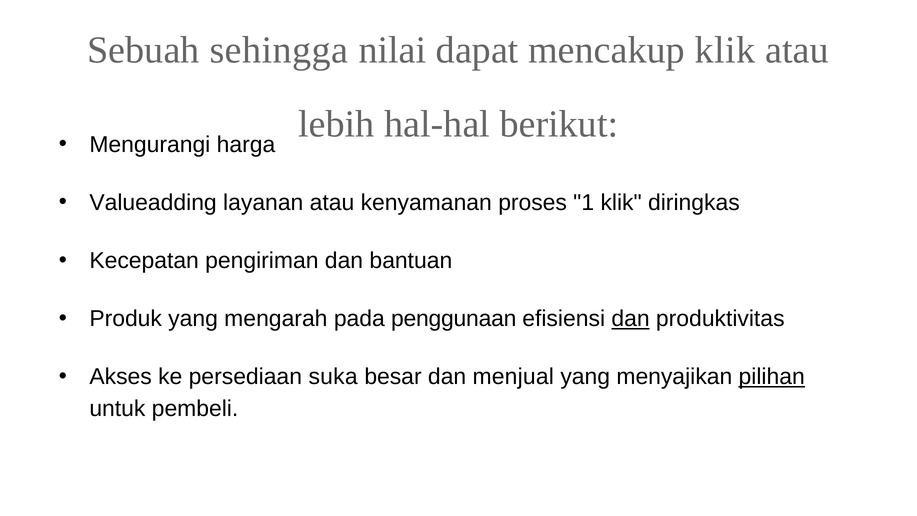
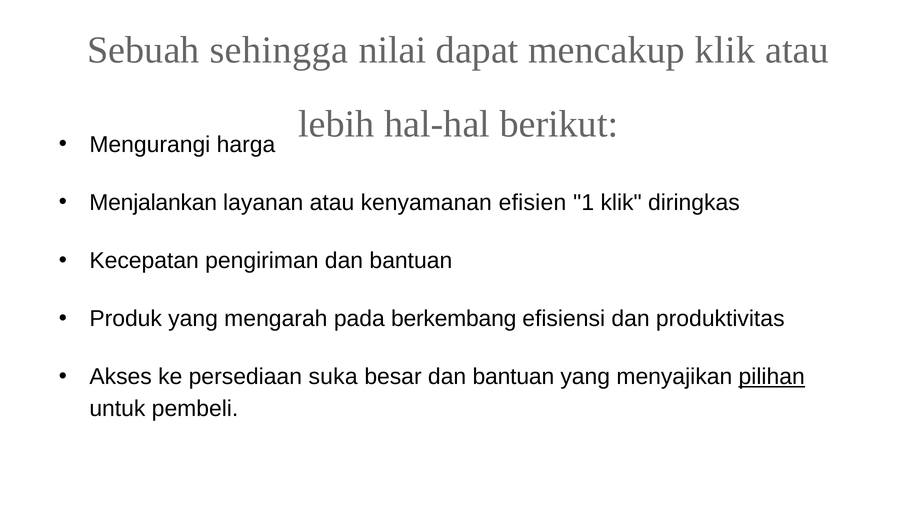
Valueadding: Valueadding -> Menjalankan
proses: proses -> efisien
penggunaan: penggunaan -> berkembang
dan at (631, 319) underline: present -> none
besar dan menjual: menjual -> bantuan
